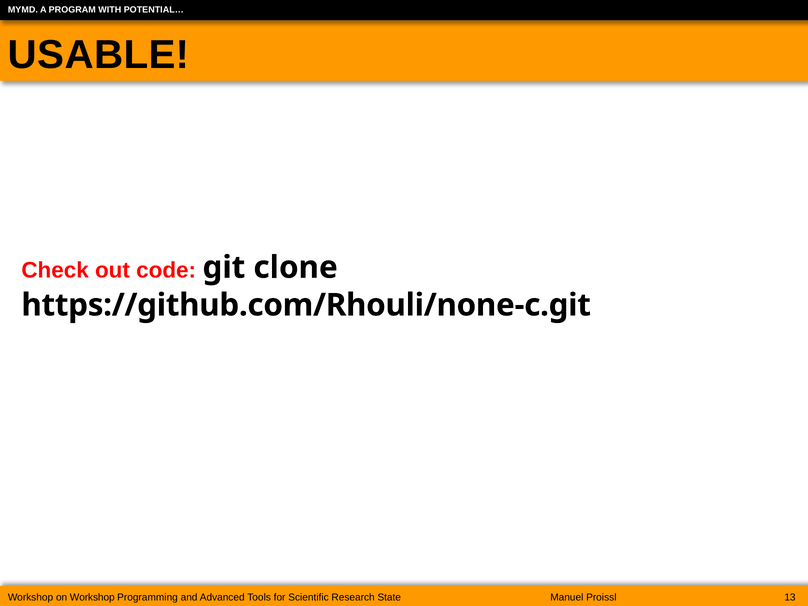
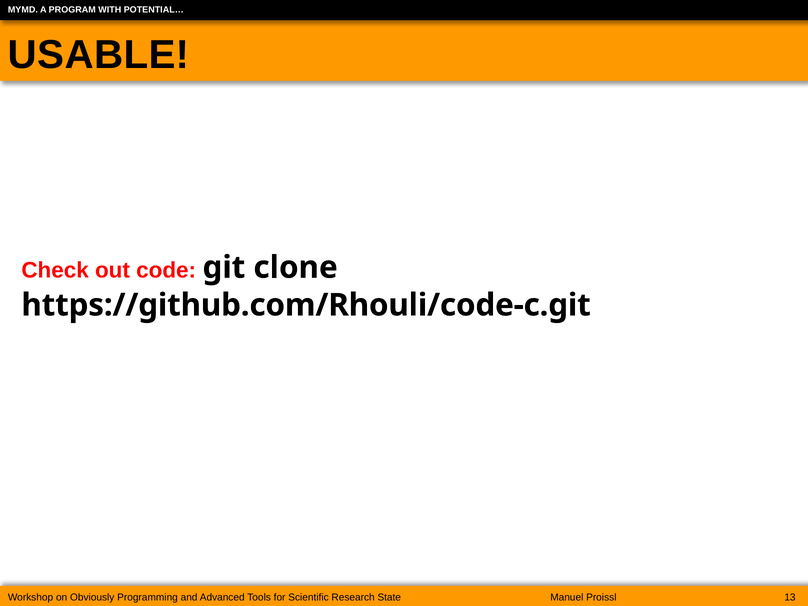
https://github.com/Rhouli/none-c.git: https://github.com/Rhouli/none-c.git -> https://github.com/Rhouli/code-c.git
on Workshop: Workshop -> Obviously
